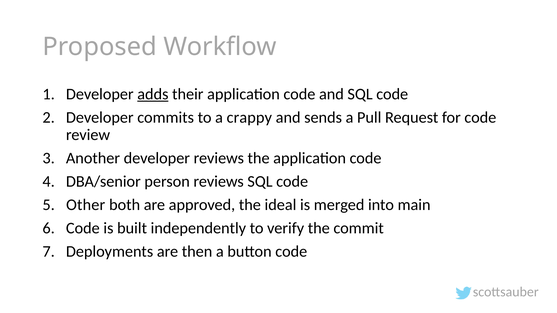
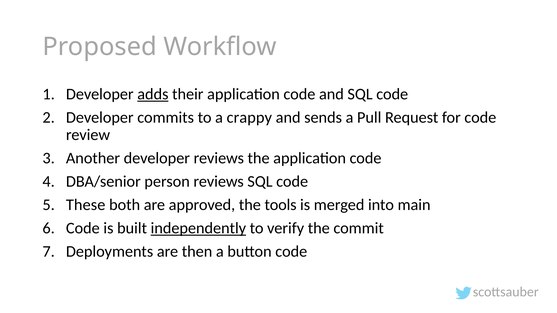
Other: Other -> These
ideal: ideal -> tools
independently underline: none -> present
